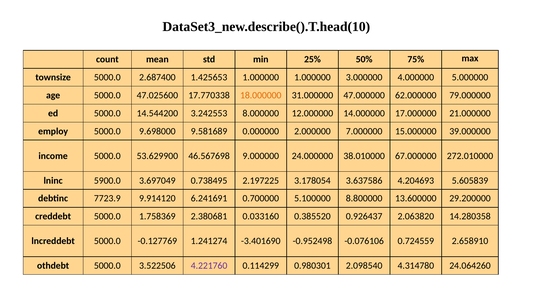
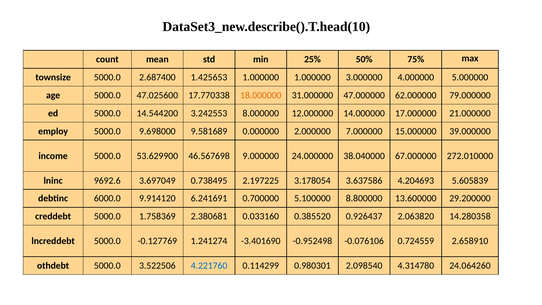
38.010000: 38.010000 -> 38.040000
5900.0: 5900.0 -> 9692.6
7723.9: 7723.9 -> 6000.0
4.221760 colour: purple -> blue
